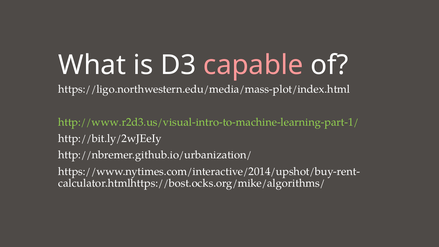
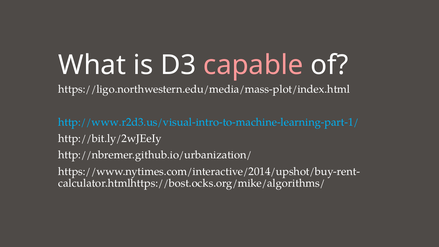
http://www.r2d3.us/visual-intro-to-machine-learning-part-1/ colour: light green -> light blue
